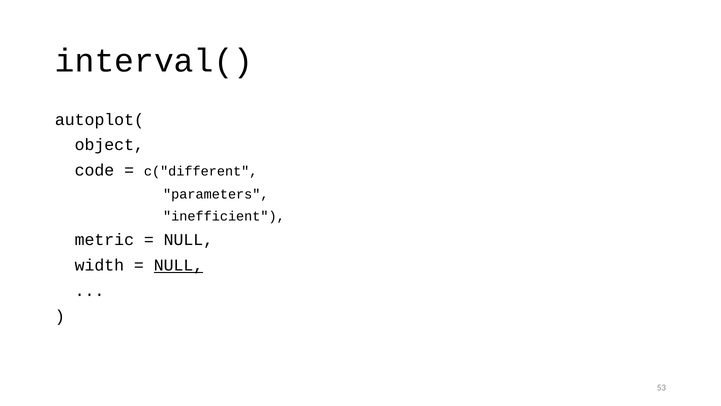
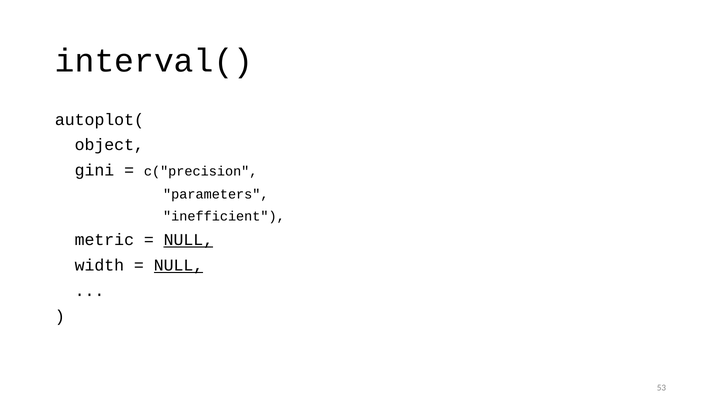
code: code -> gini
c("different: c("different -> c("precision
NULL at (188, 240) underline: none -> present
